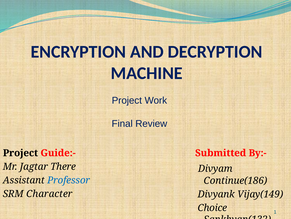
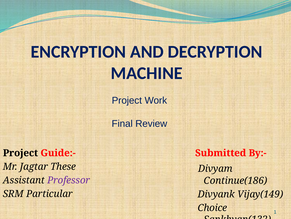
There: There -> These
Professor colour: blue -> purple
Character: Character -> Particular
